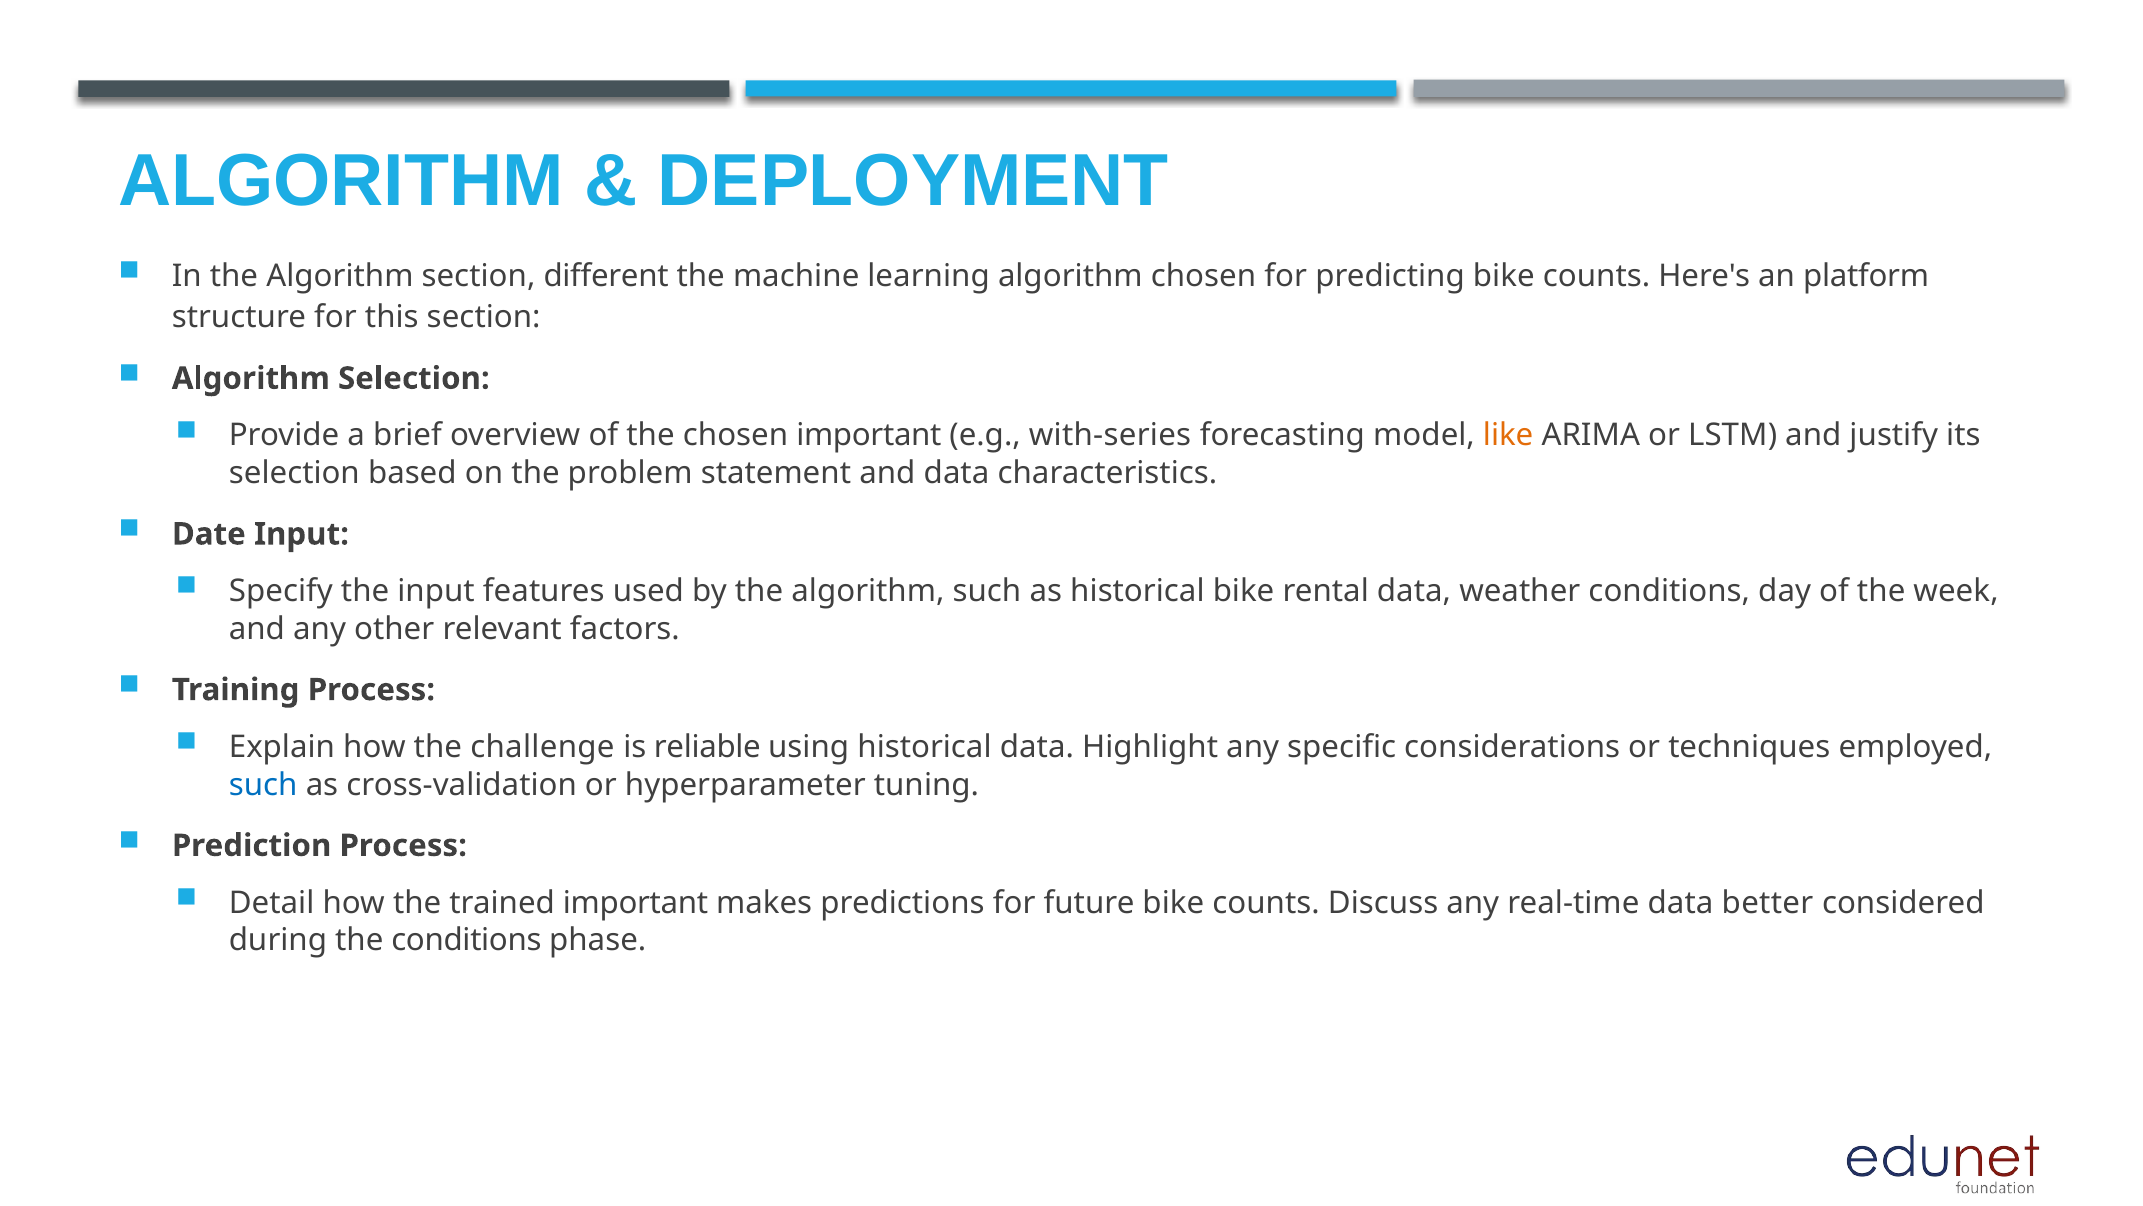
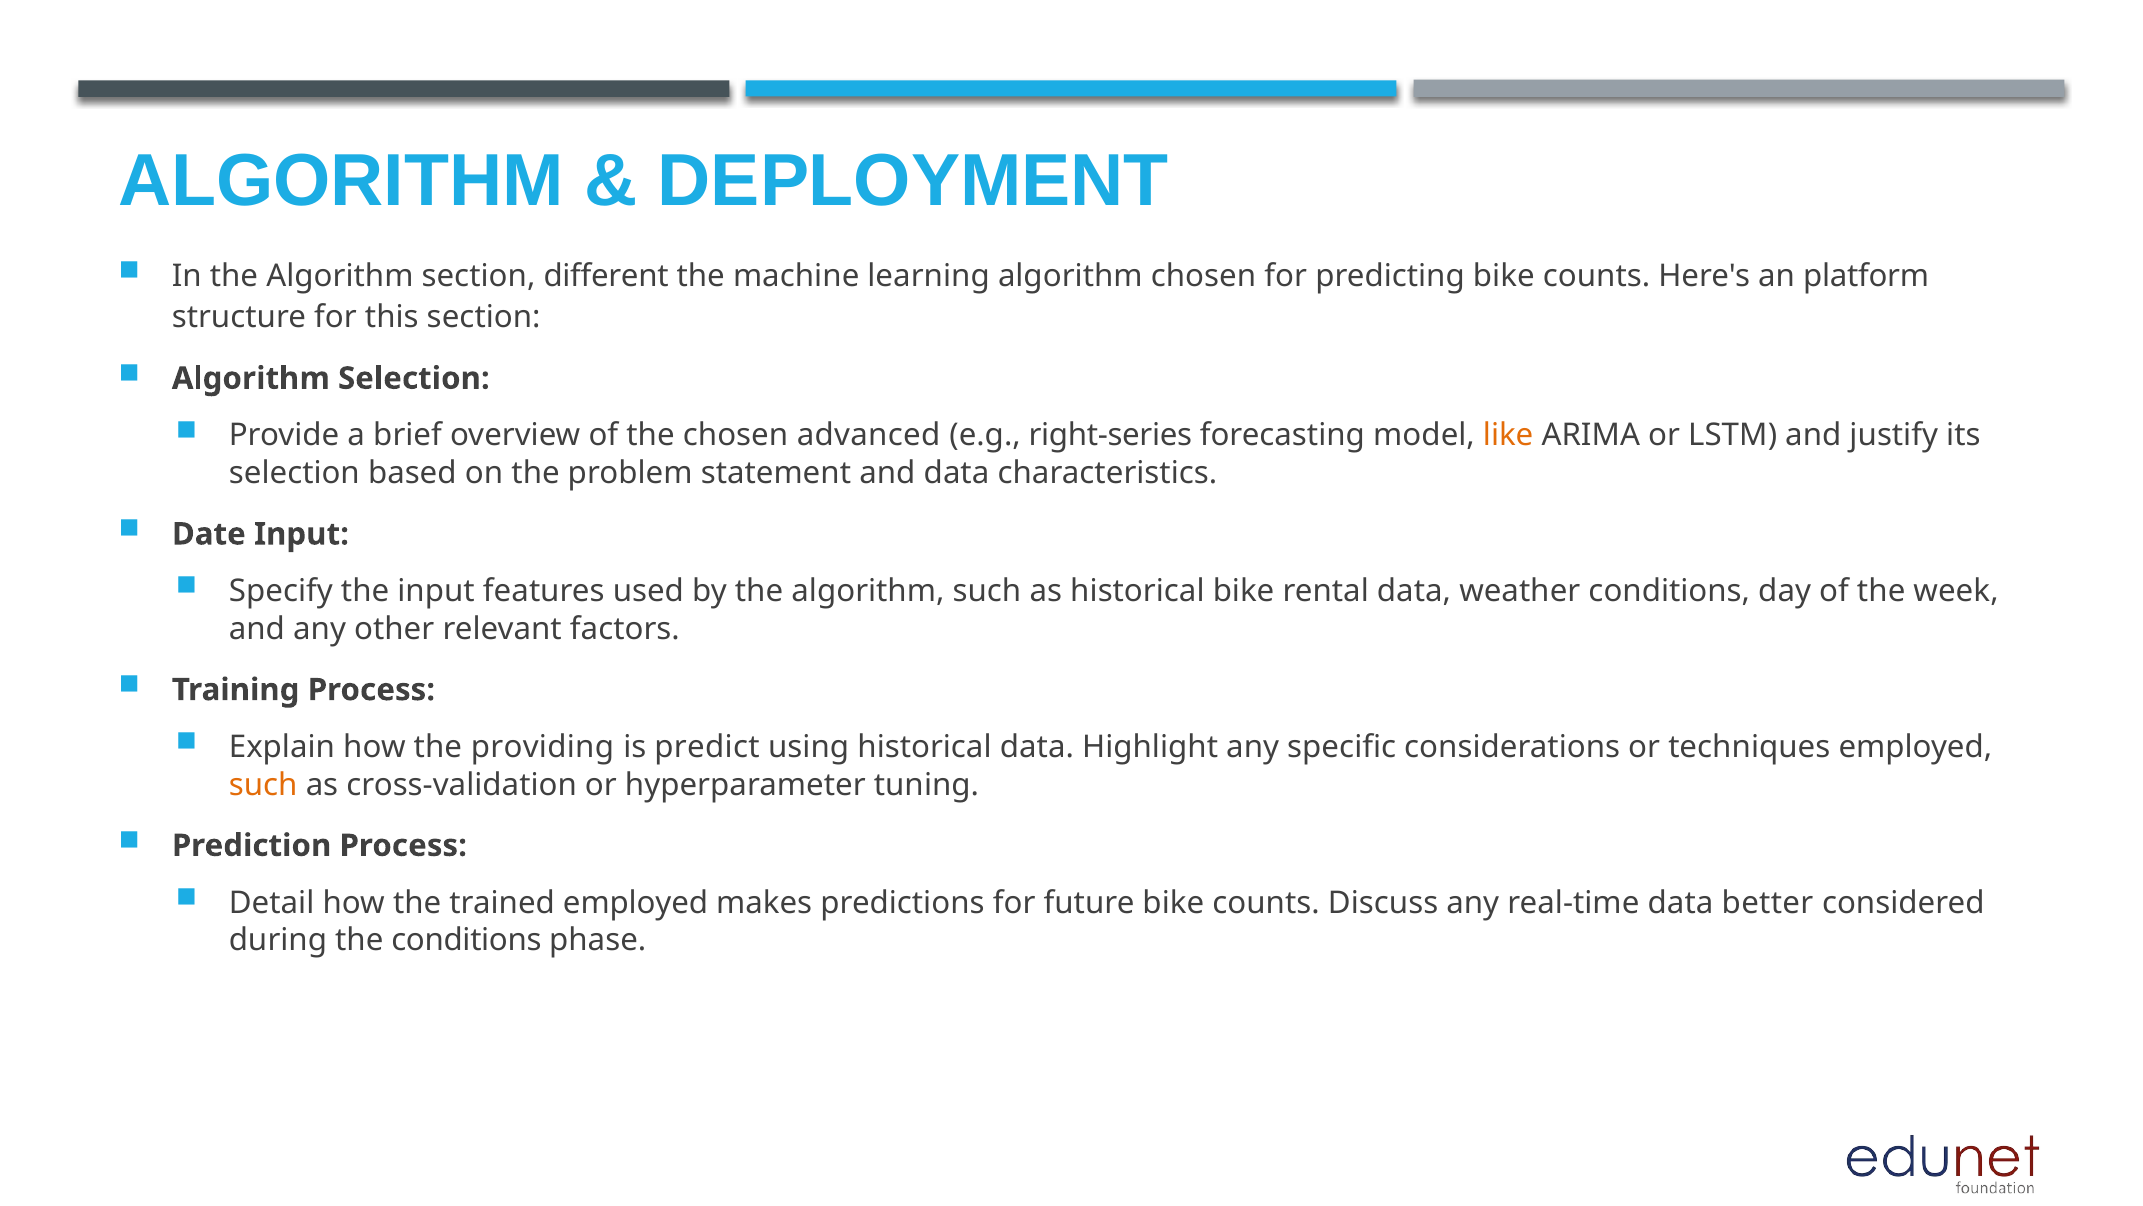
chosen important: important -> advanced
with-series: with-series -> right-series
challenge: challenge -> providing
reliable: reliable -> predict
such at (263, 784) colour: blue -> orange
trained important: important -> employed
